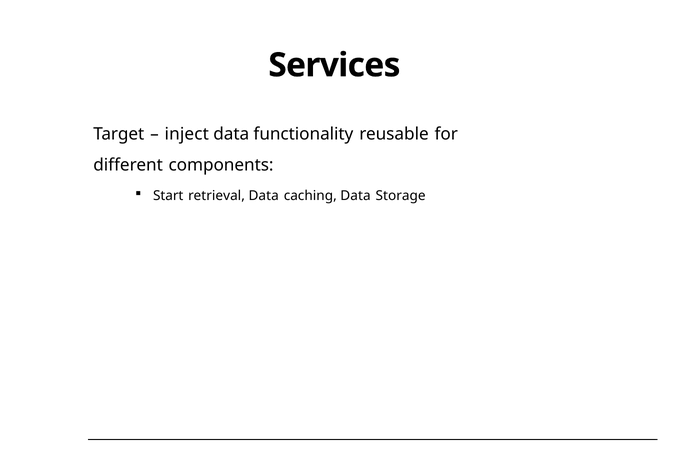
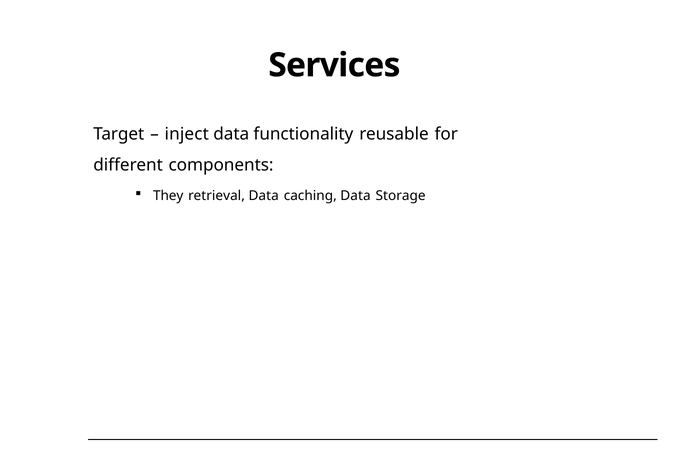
Start: Start -> They
